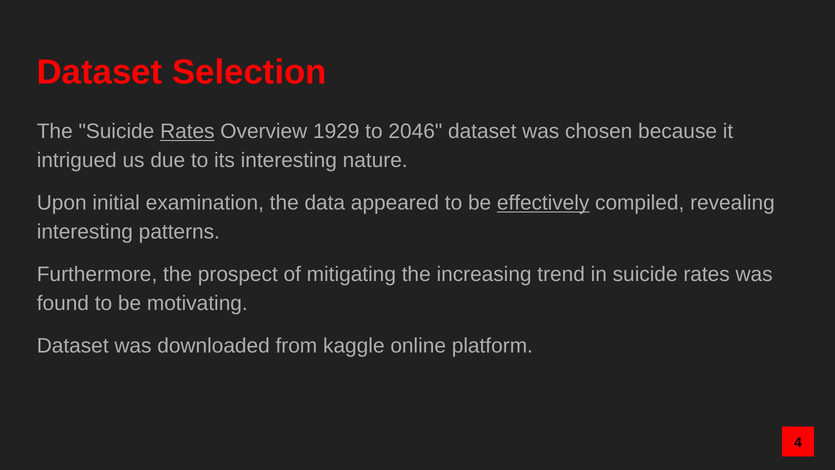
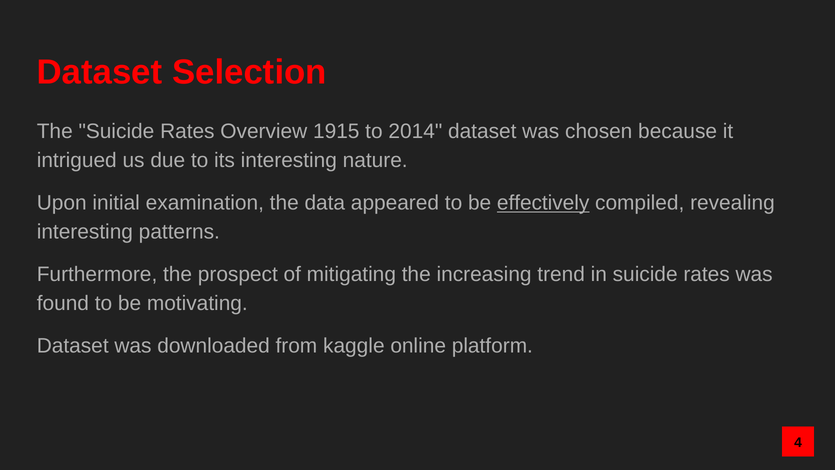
Rates at (187, 131) underline: present -> none
1929: 1929 -> 1915
2046: 2046 -> 2014
